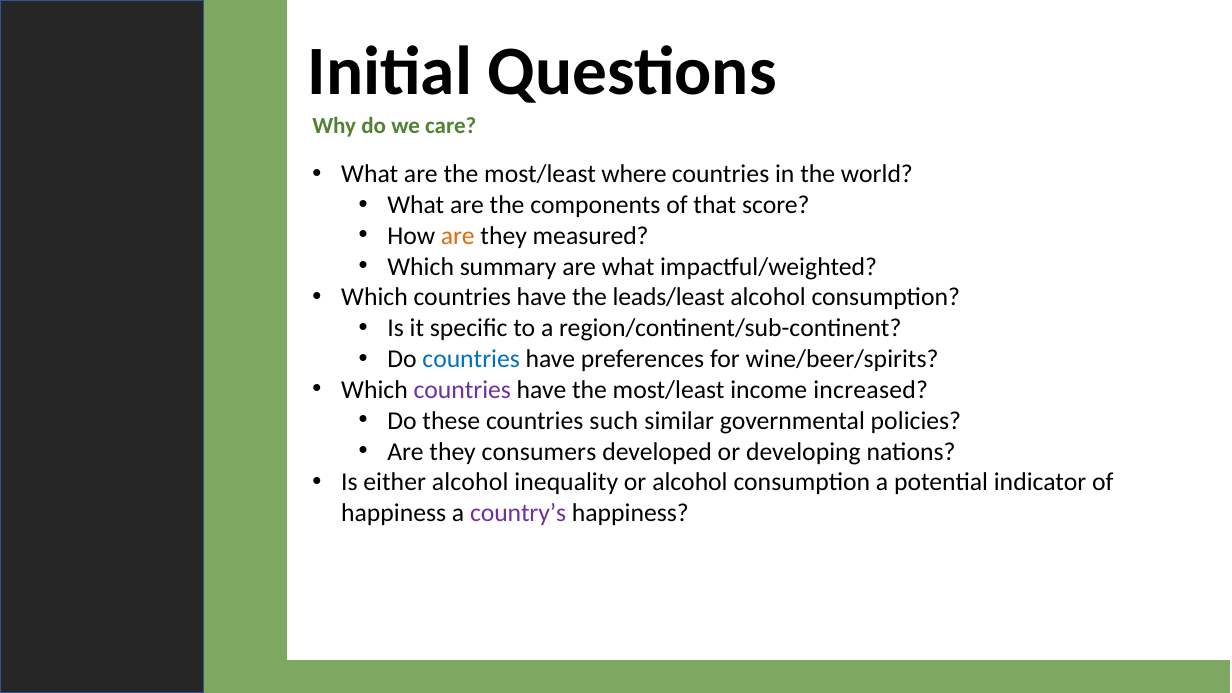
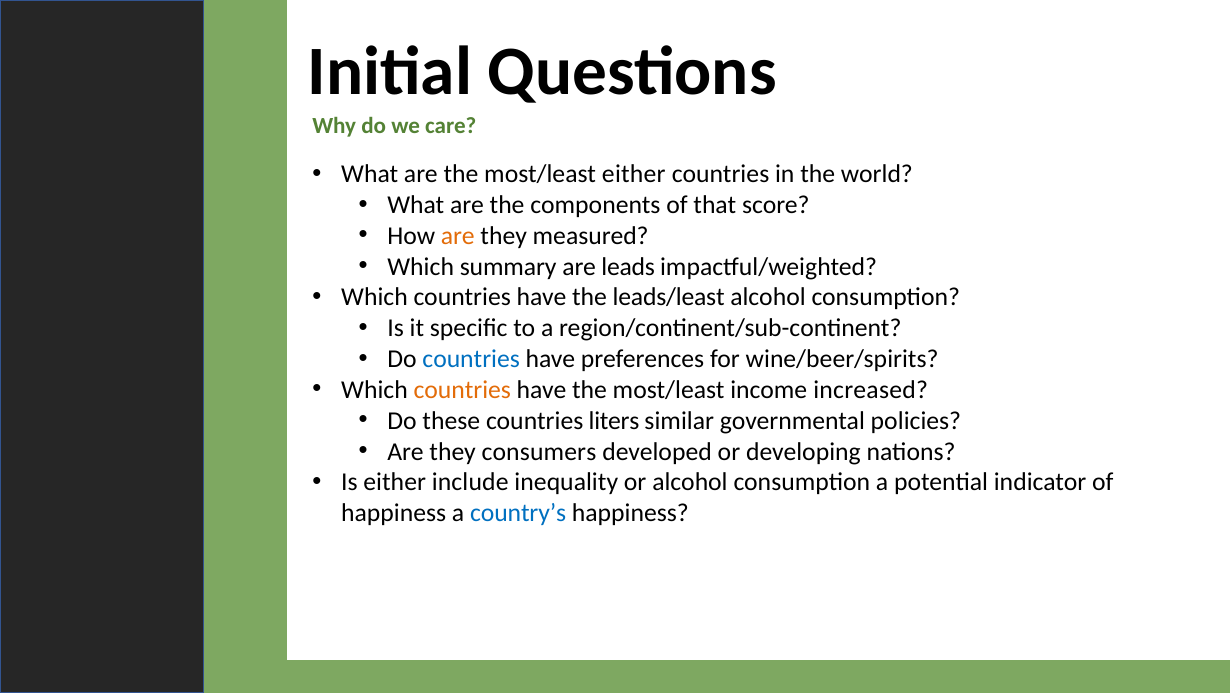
most/least where: where -> either
are what: what -> leads
countries at (462, 390) colour: purple -> orange
such: such -> liters
either alcohol: alcohol -> include
country’s colour: purple -> blue
